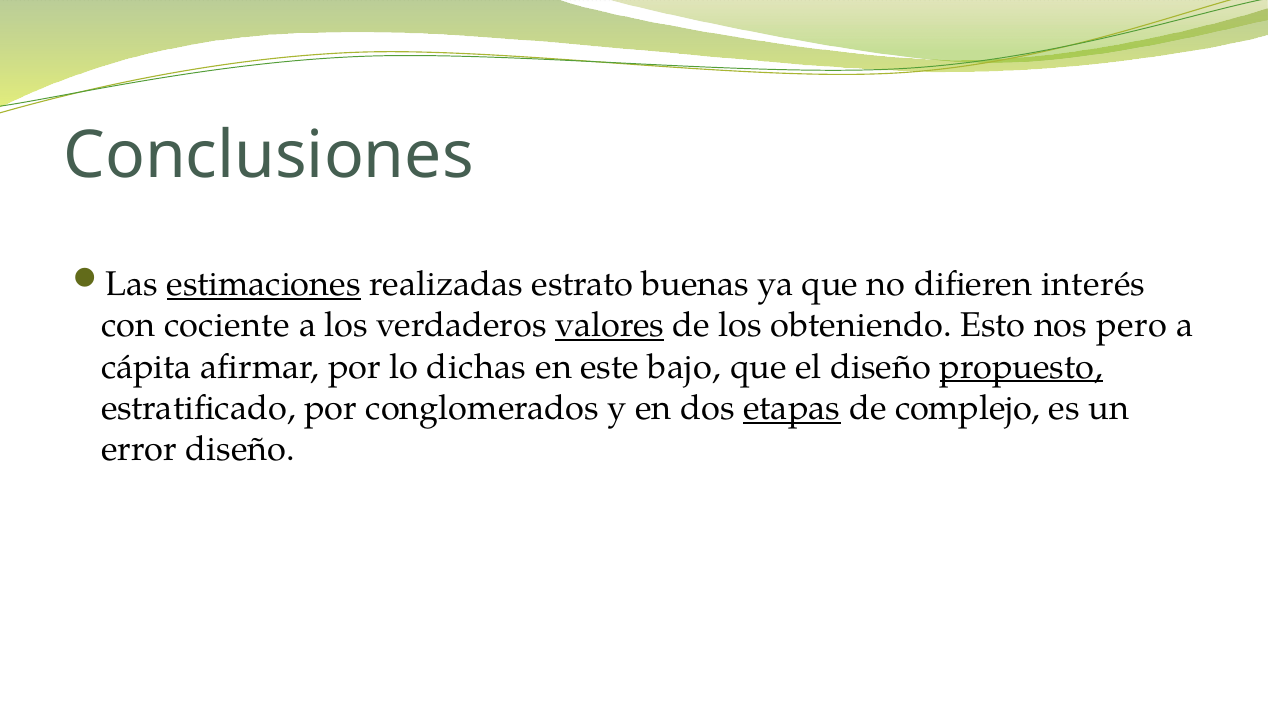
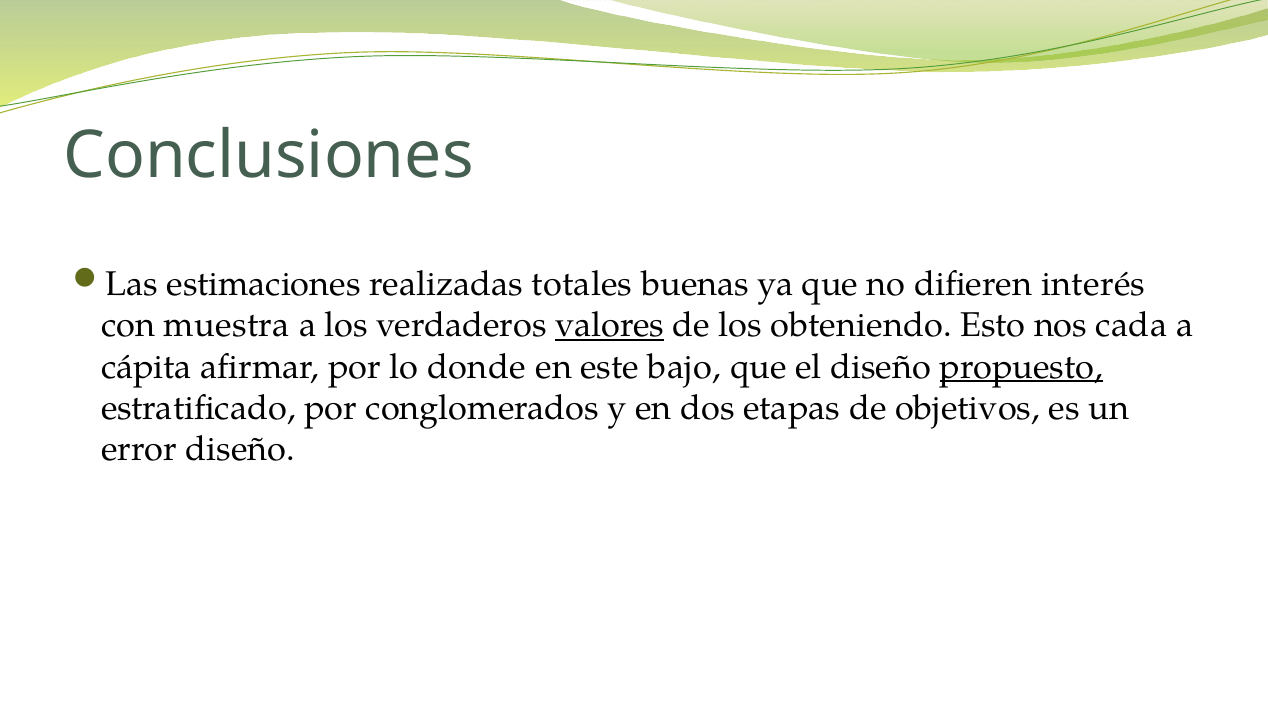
estimaciones underline: present -> none
estrato: estrato -> totales
cociente: cociente -> muestra
pero: pero -> cada
dichas: dichas -> donde
etapas underline: present -> none
complejo: complejo -> objetivos
